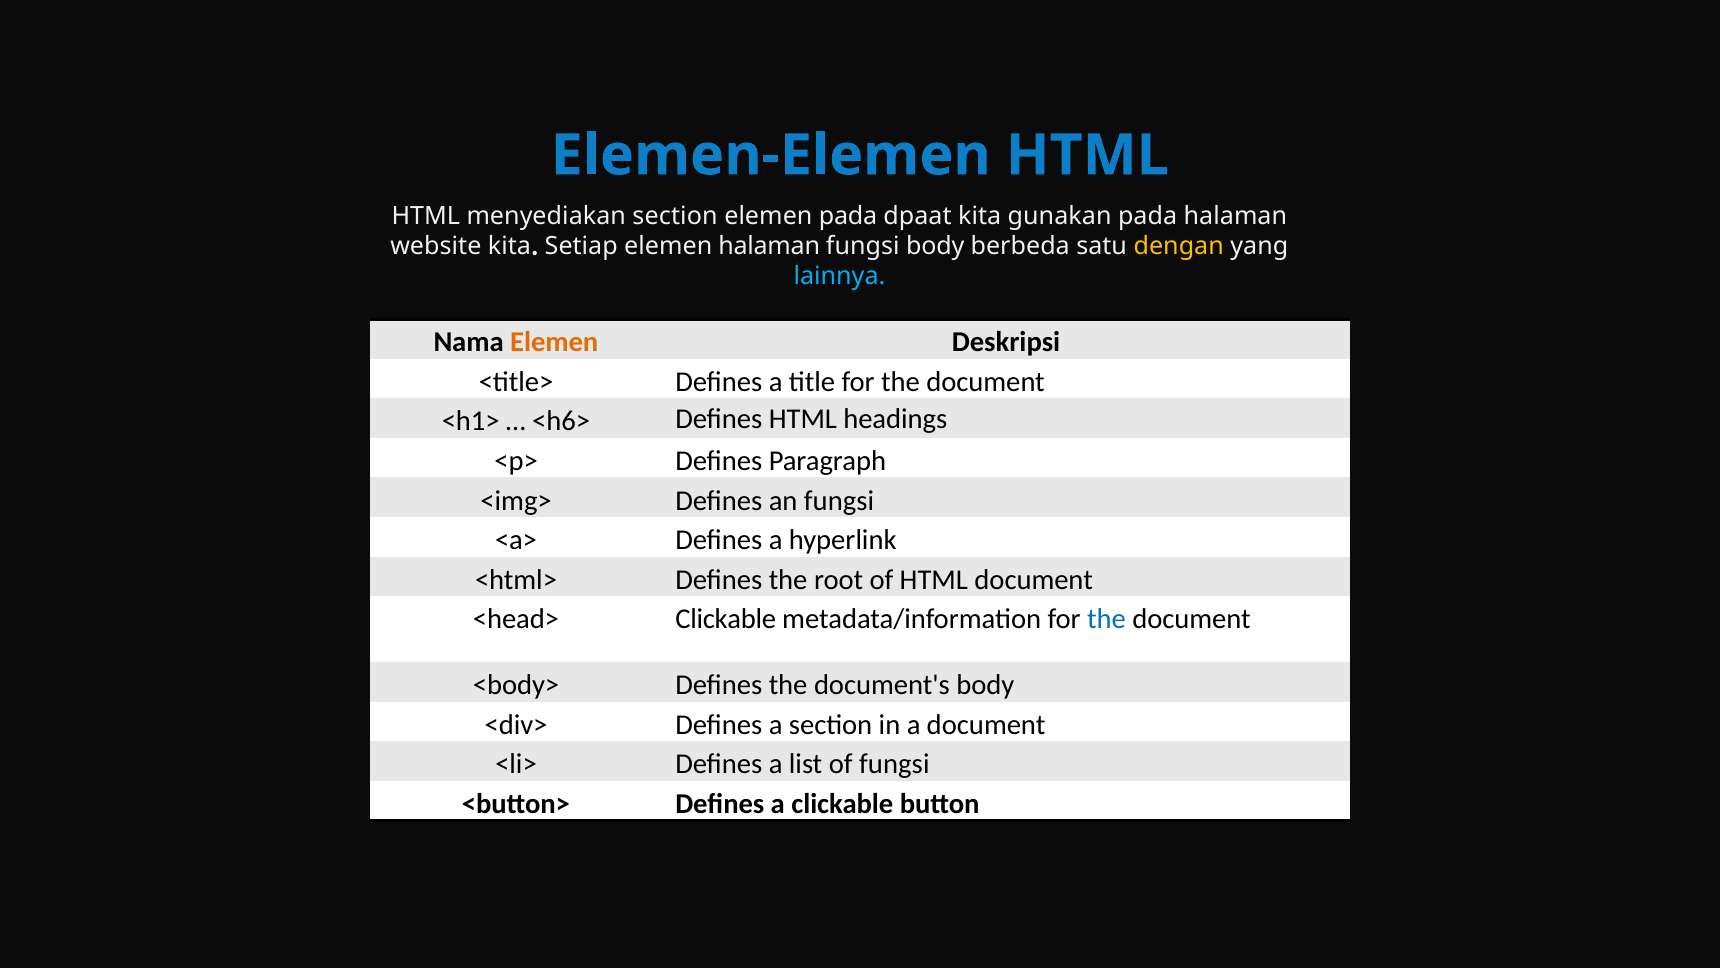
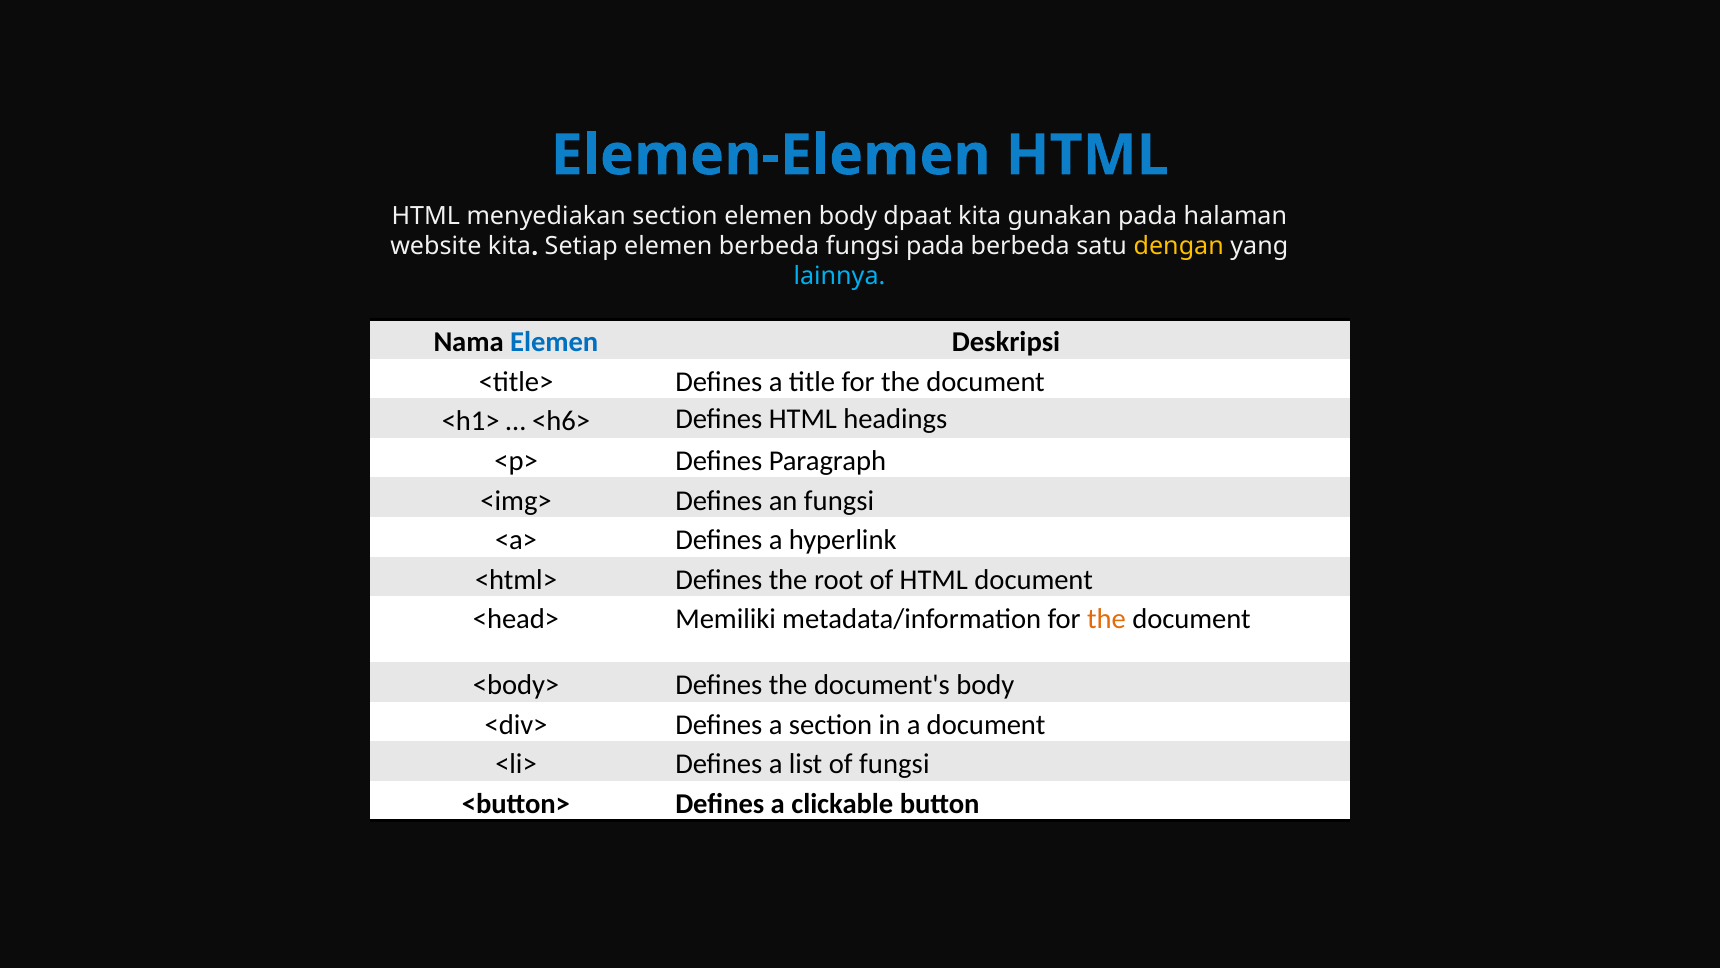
elemen pada: pada -> body
elemen halaman: halaman -> berbeda
fungsi body: body -> pada
Elemen at (554, 342) colour: orange -> blue
<head> Clickable: Clickable -> Memiliki
the at (1106, 619) colour: blue -> orange
